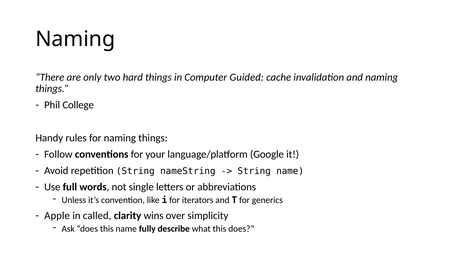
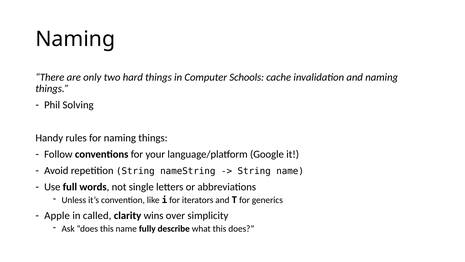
Guided: Guided -> Schools
College: College -> Solving
